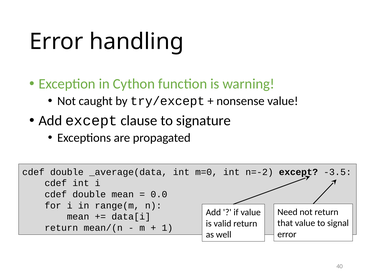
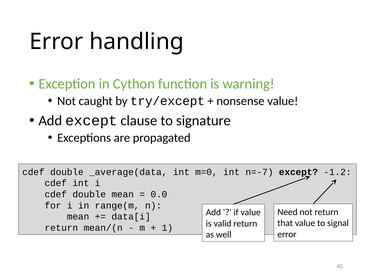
n=-2: n=-2 -> n=-7
-3.5: -3.5 -> -1.2
